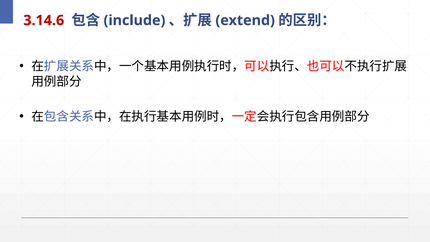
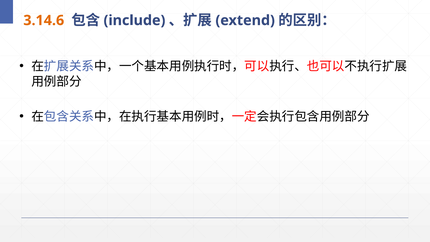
3.14.6 colour: red -> orange
